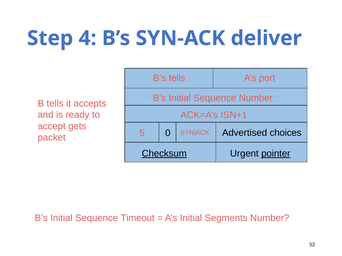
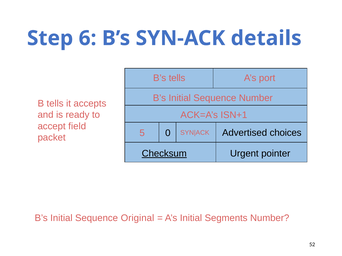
4: 4 -> 6
deliver: deliver -> details
gets: gets -> field
pointer underline: present -> none
Timeout: Timeout -> Original
